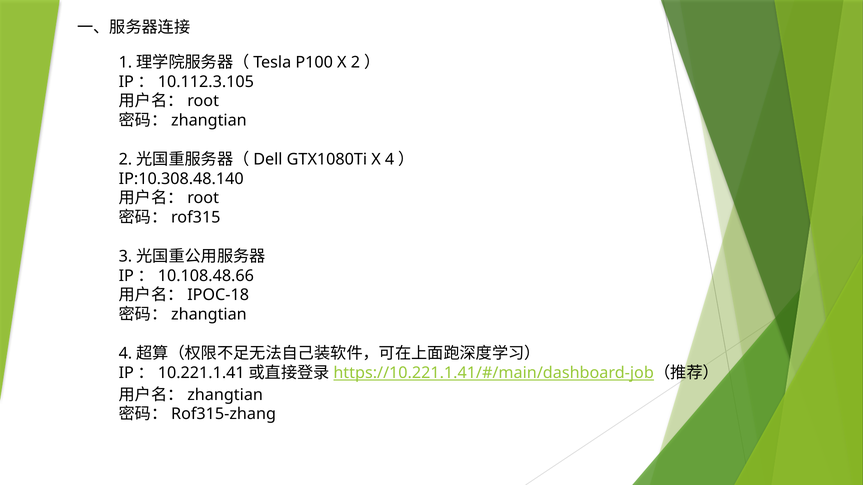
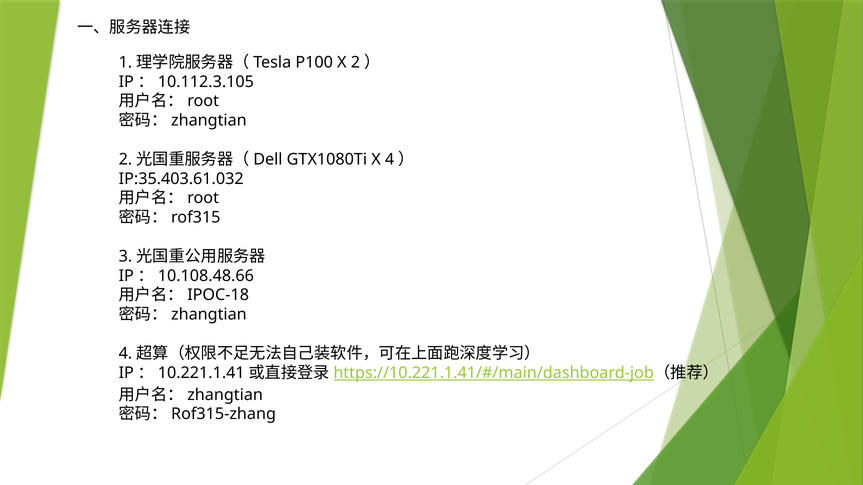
IP:10.308.48.140: IP:10.308.48.140 -> IP:35.403.61.032
